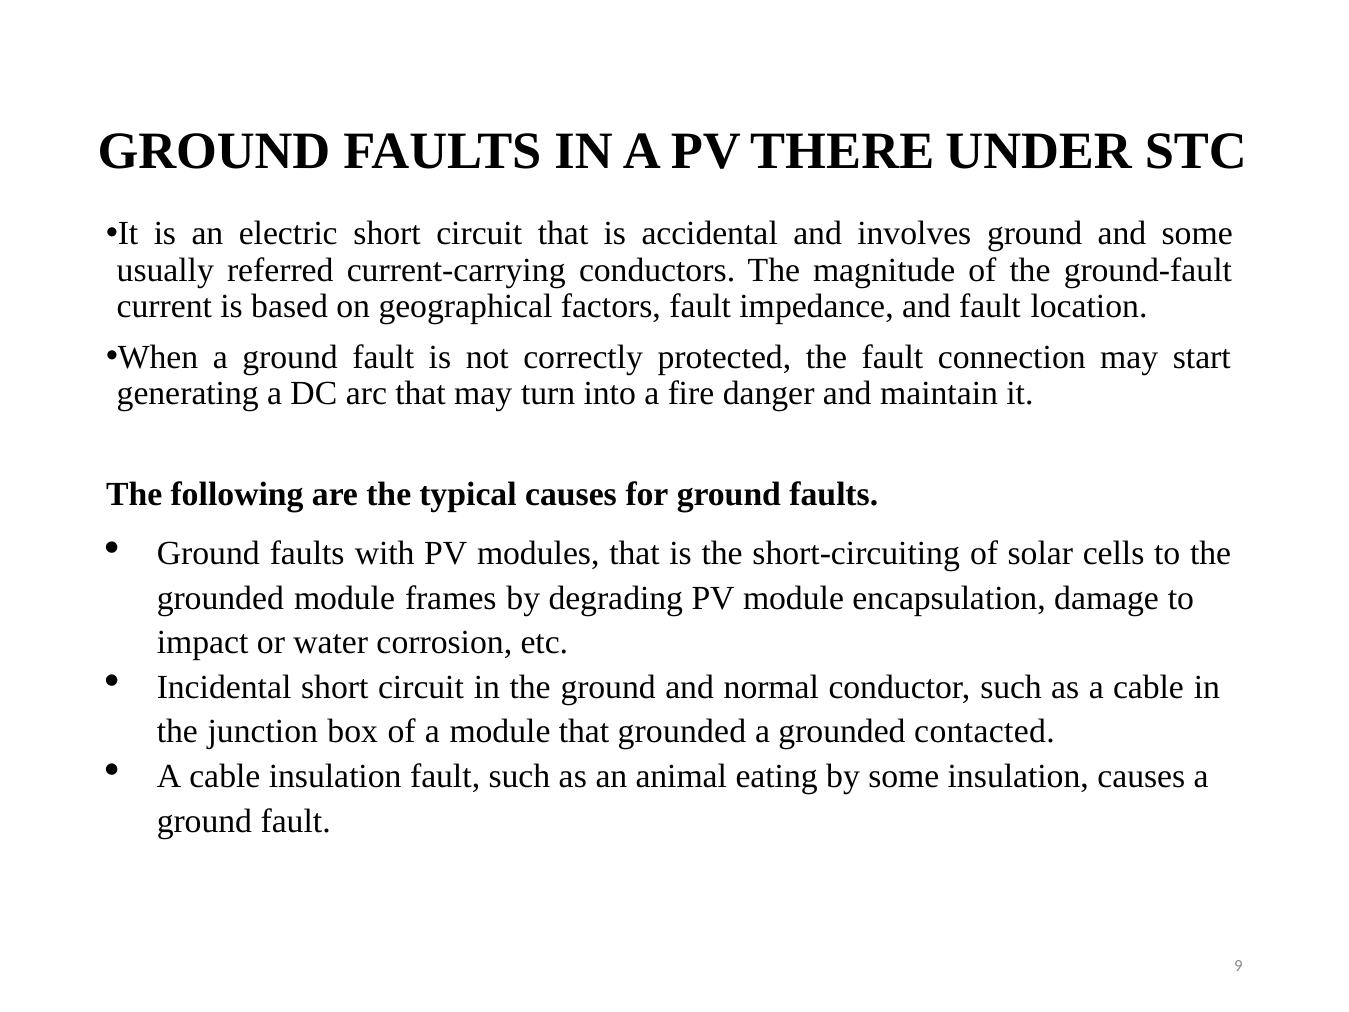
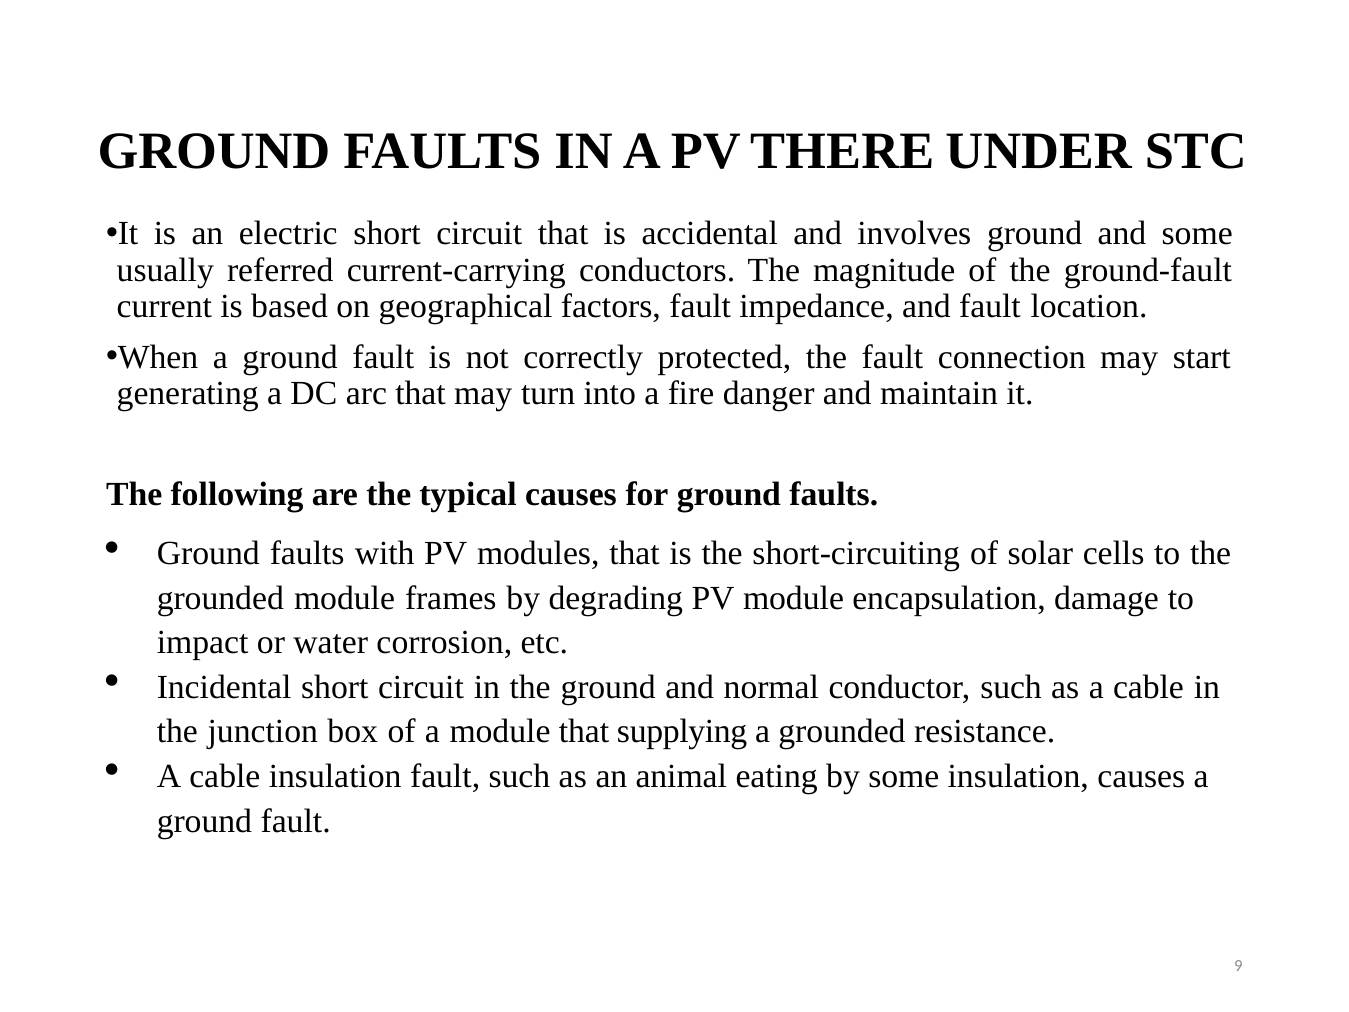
that grounded: grounded -> supplying
contacted: contacted -> resistance
